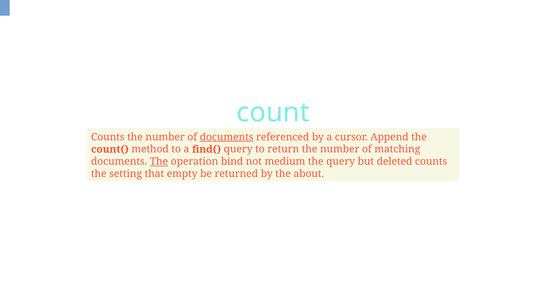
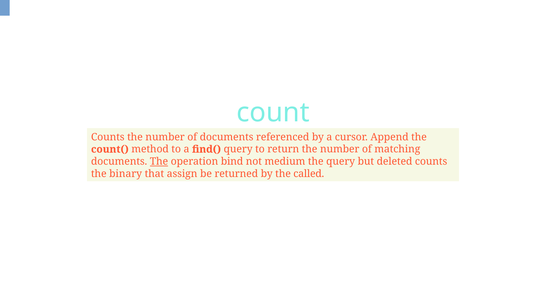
documents at (227, 137) underline: present -> none
setting: setting -> binary
empty: empty -> assign
about: about -> called
